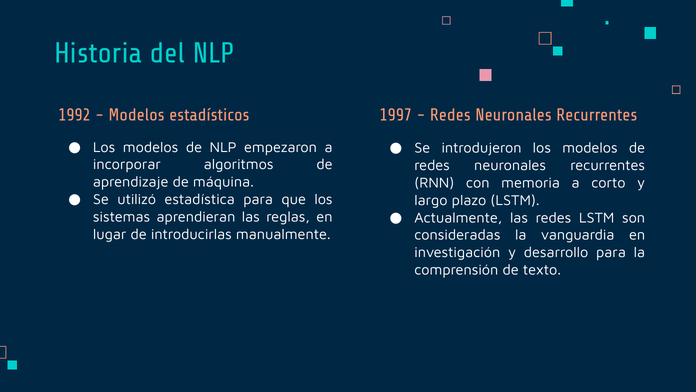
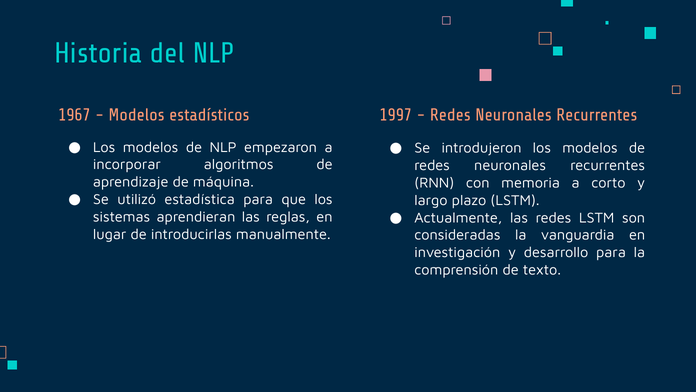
1992: 1992 -> 1967
